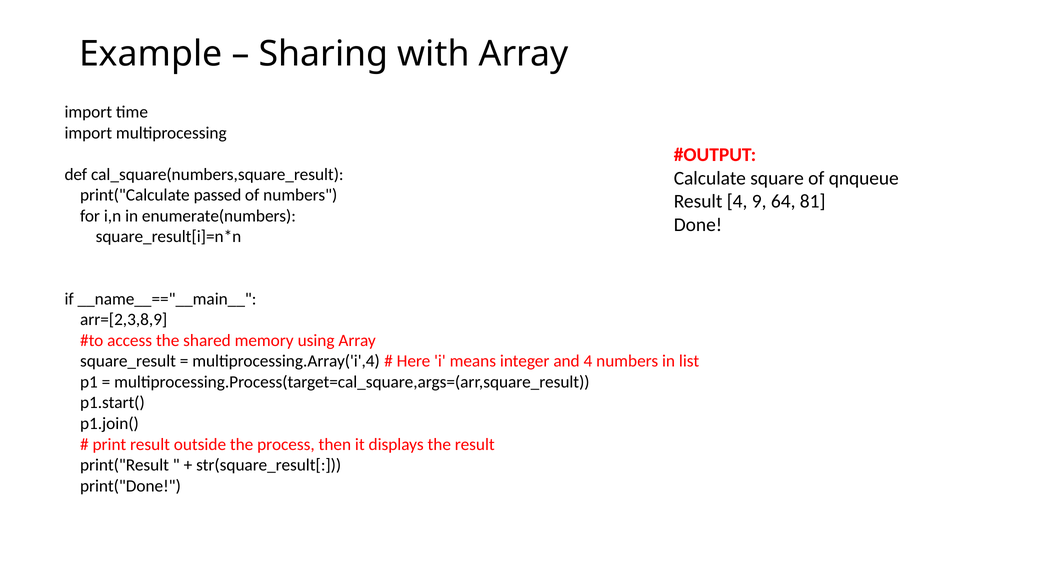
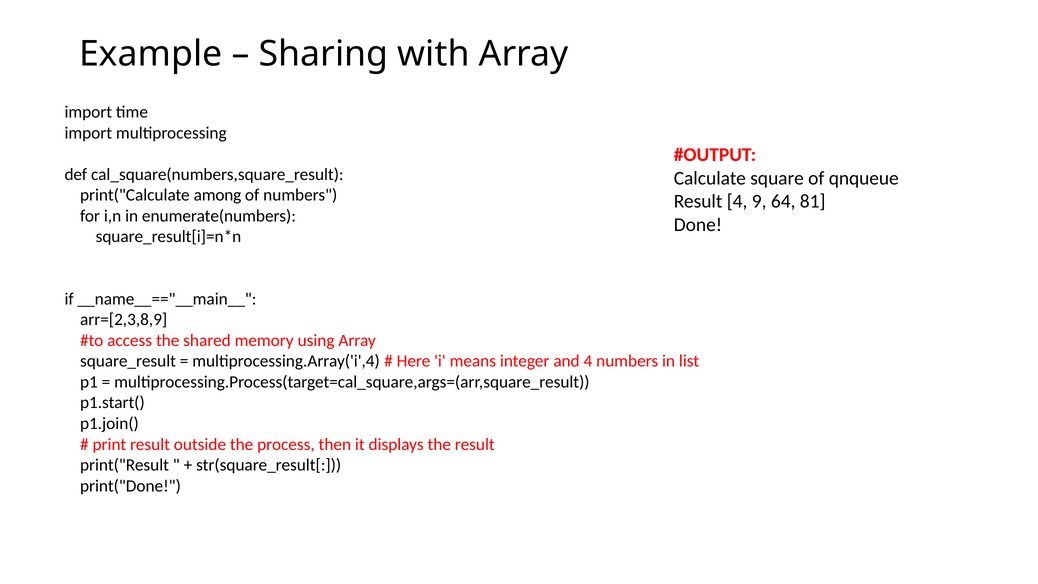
passed: passed -> among
